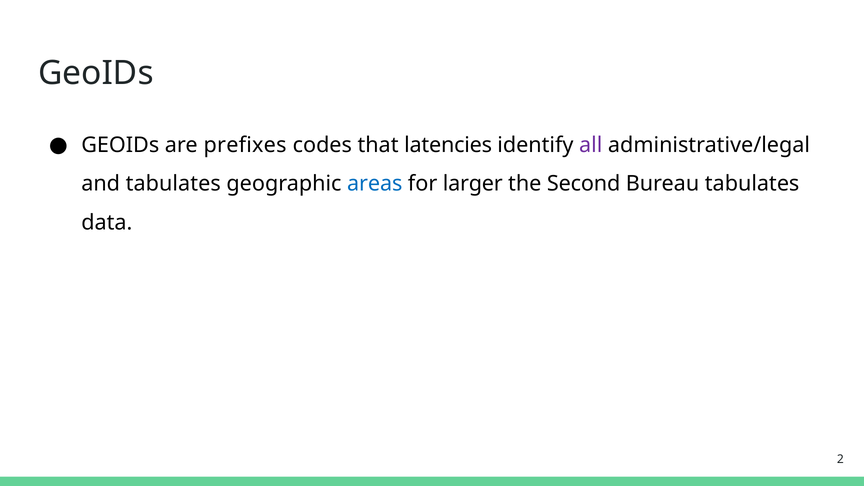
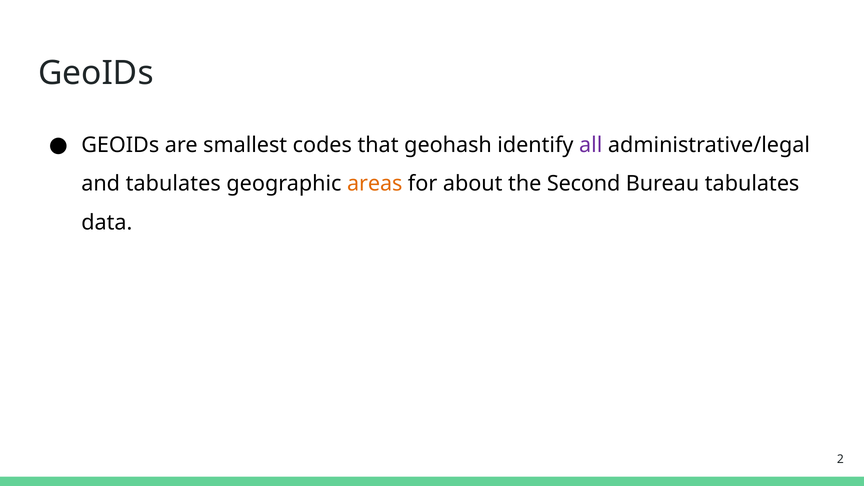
prefixes: prefixes -> smallest
latencies: latencies -> geohash
areas colour: blue -> orange
larger: larger -> about
